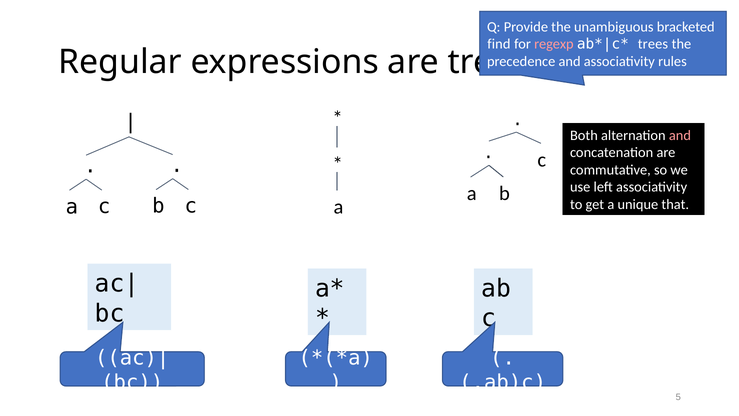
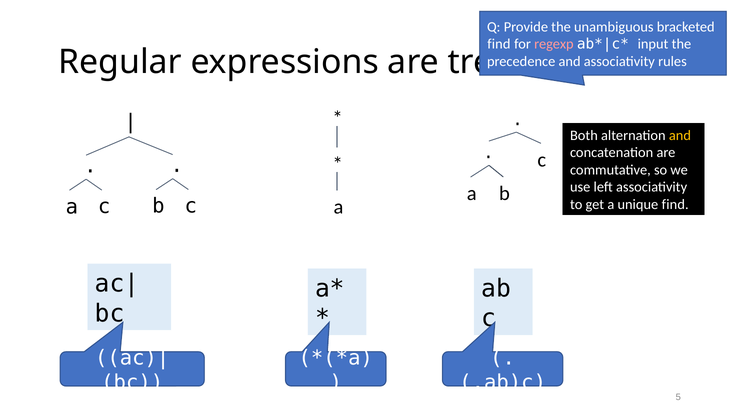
trees at (653, 44): trees -> input
and at (680, 135) colour: pink -> yellow
unique that: that -> find
